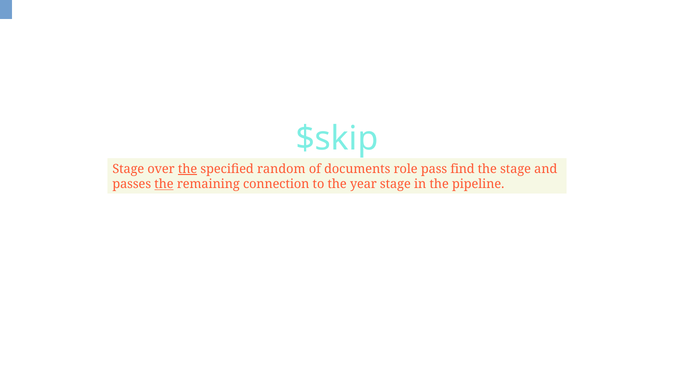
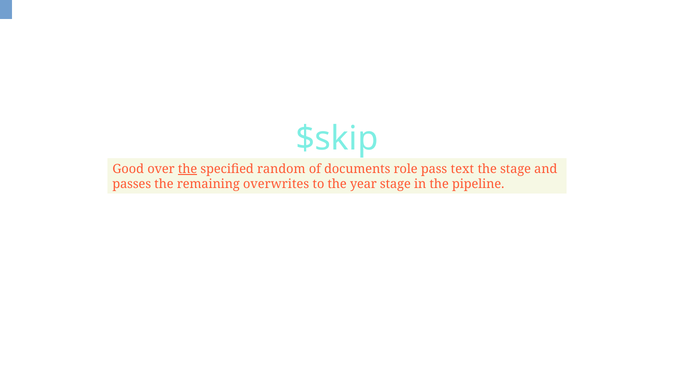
Stage at (128, 169): Stage -> Good
find: find -> text
the at (164, 184) underline: present -> none
connection: connection -> overwrites
